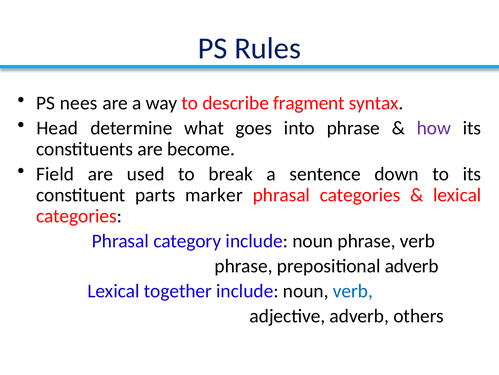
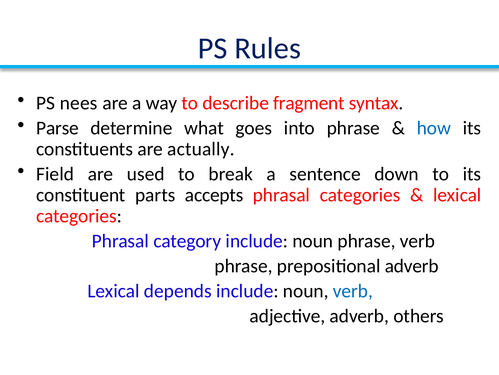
Head: Head -> Parse
how colour: purple -> blue
become: become -> actually
marker: marker -> accepts
together: together -> depends
